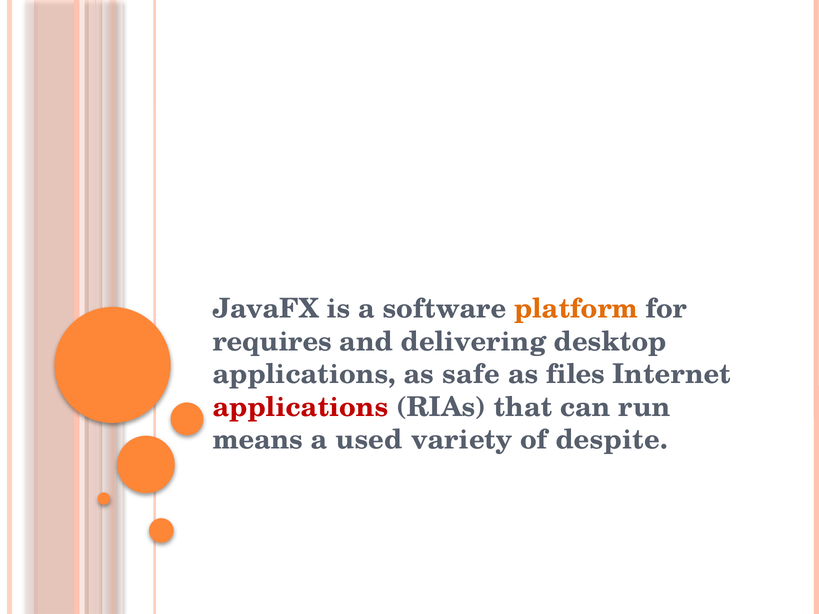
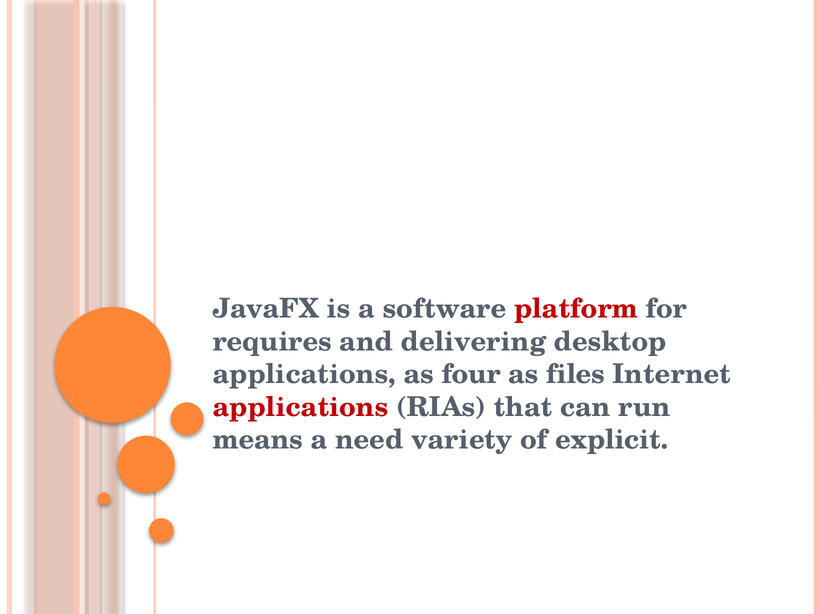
platform colour: orange -> red
safe: safe -> four
used: used -> need
despite: despite -> explicit
